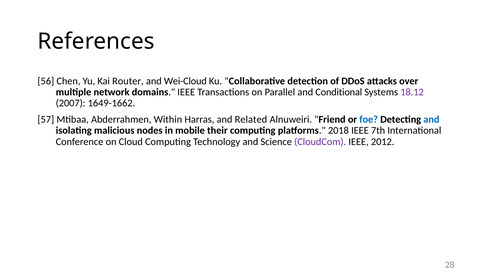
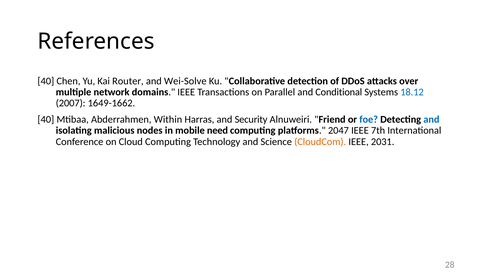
56 at (46, 81): 56 -> 40
Wei-Cloud: Wei-Cloud -> Wei-Solve
18.12 colour: purple -> blue
57 at (46, 119): 57 -> 40
Related: Related -> Security
their: their -> need
2018: 2018 -> 2047
CloudCom colour: purple -> orange
2012: 2012 -> 2031
